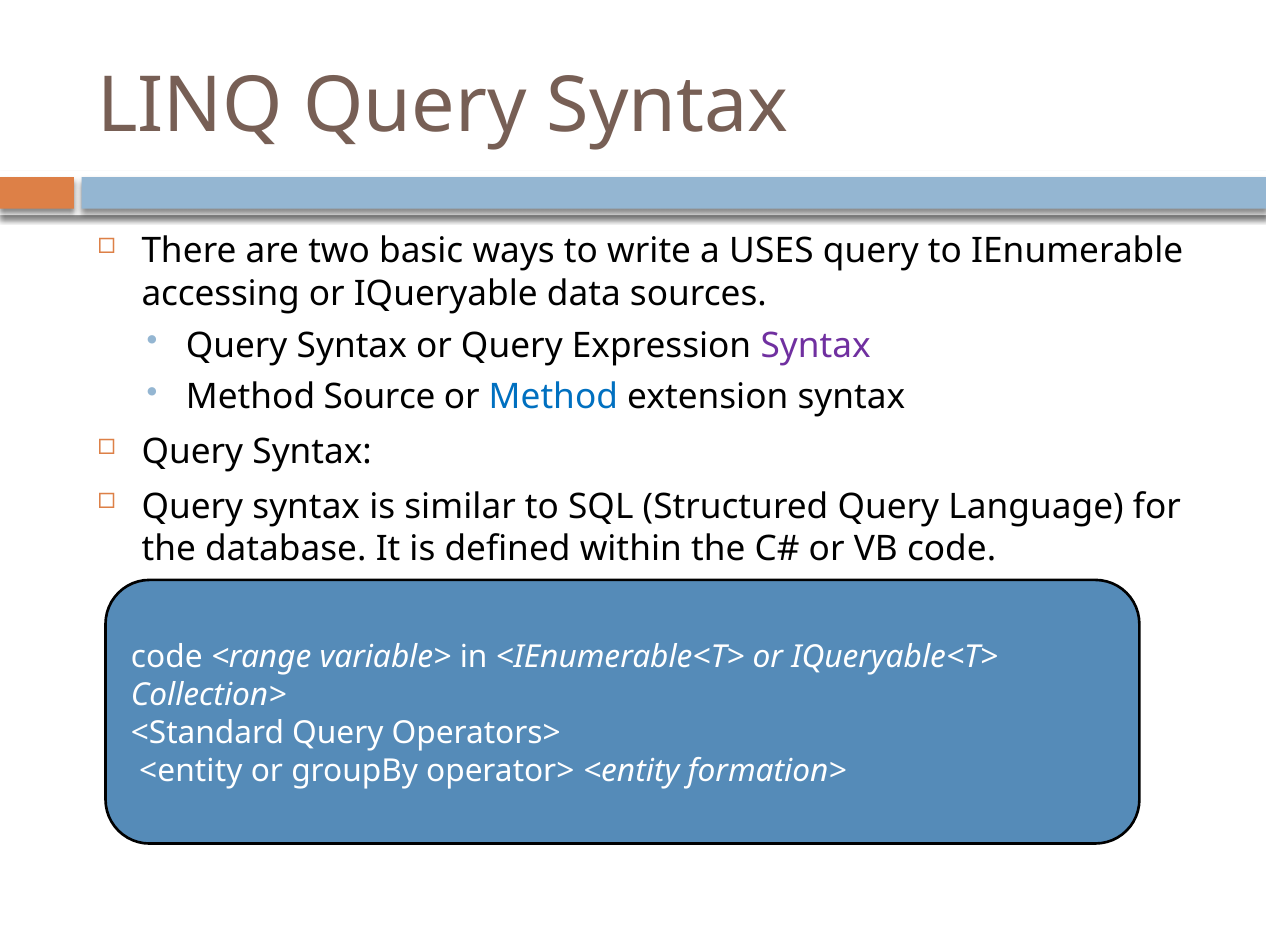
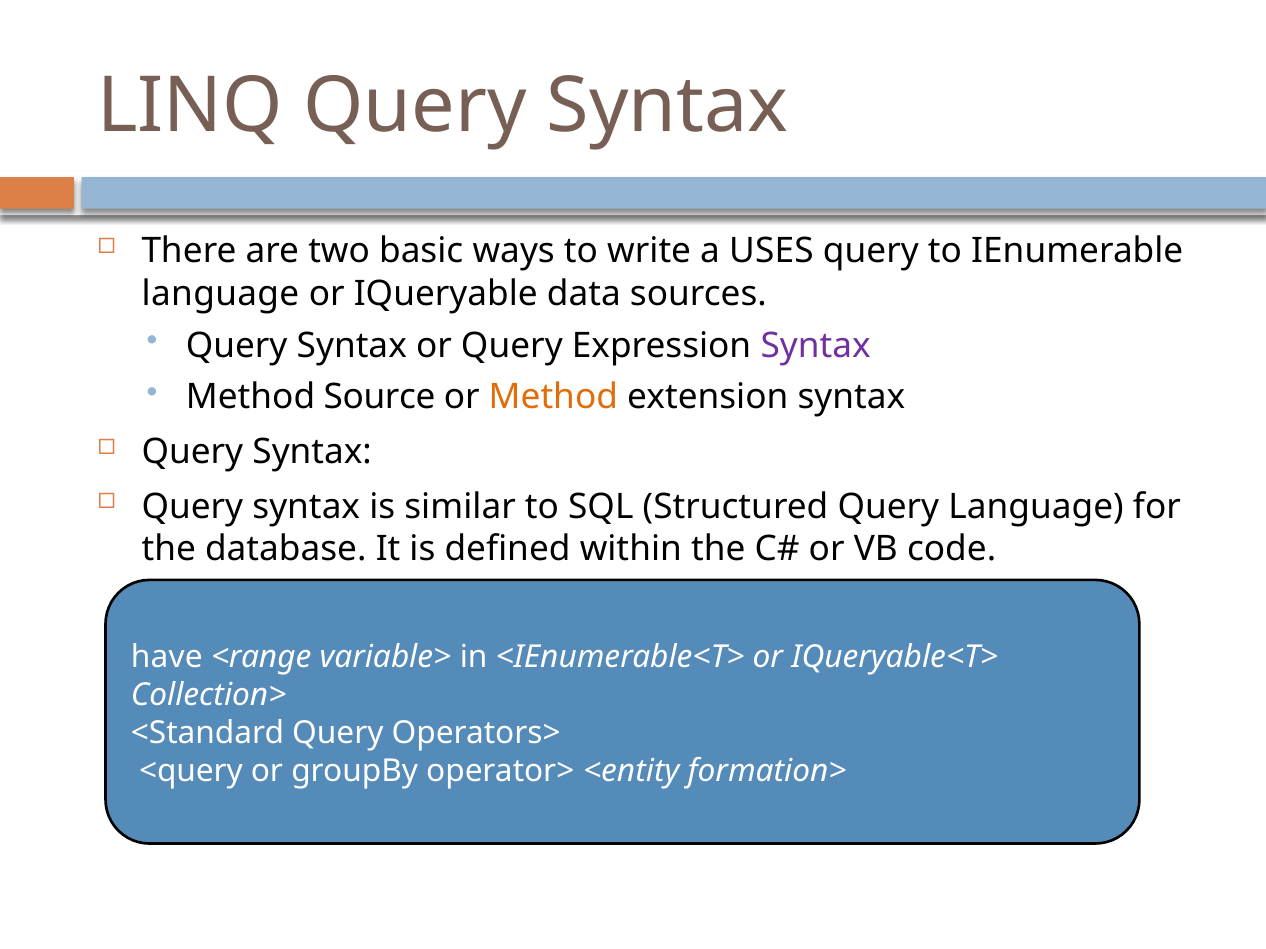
accessing at (221, 294): accessing -> language
Method at (553, 398) colour: blue -> orange
code at (167, 657): code -> have
<entity at (191, 771): <entity -> <query
